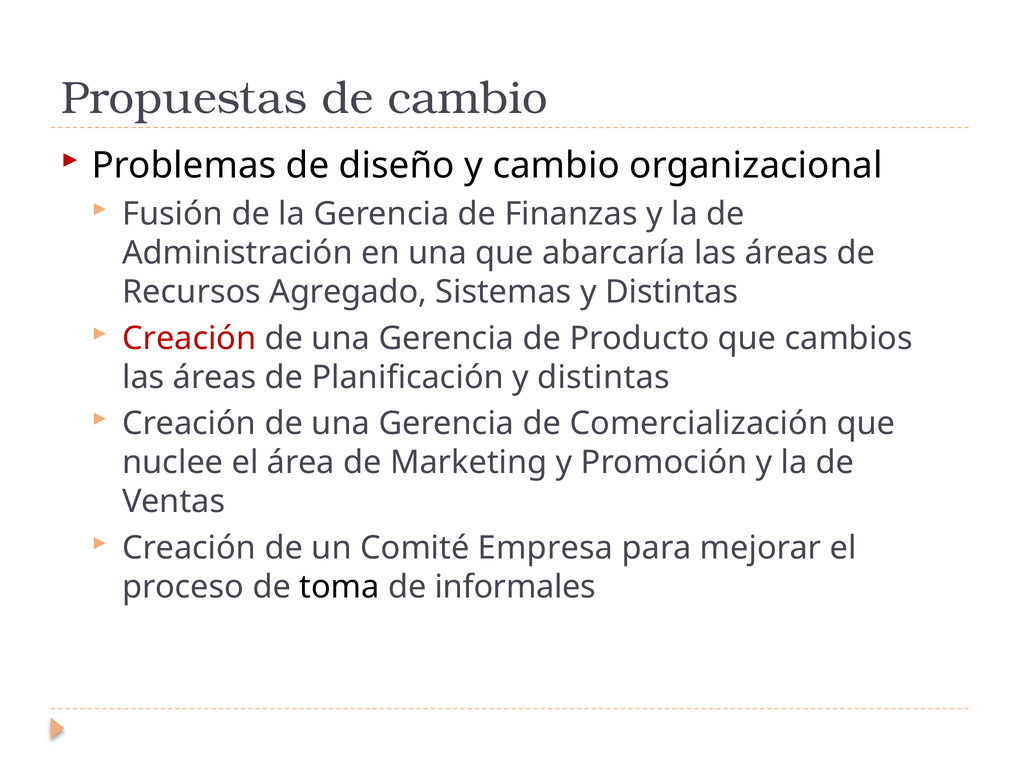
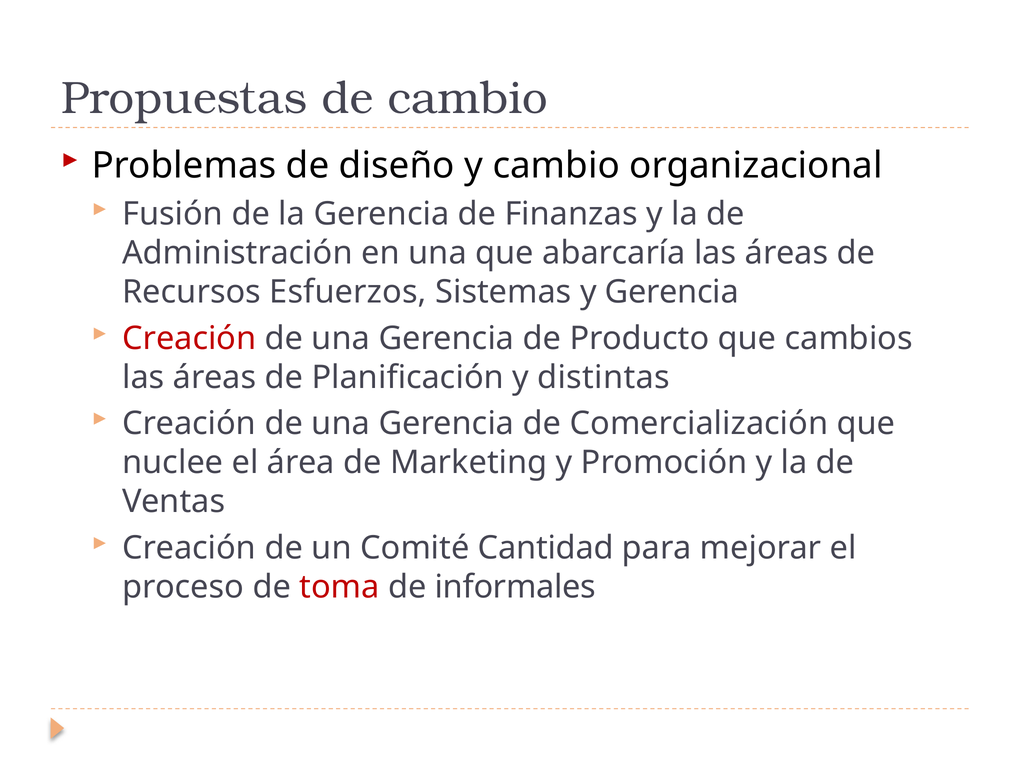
Agregado: Agregado -> Esfuerzos
Sistemas y Distintas: Distintas -> Gerencia
Empresa: Empresa -> Cantidad
toma colour: black -> red
